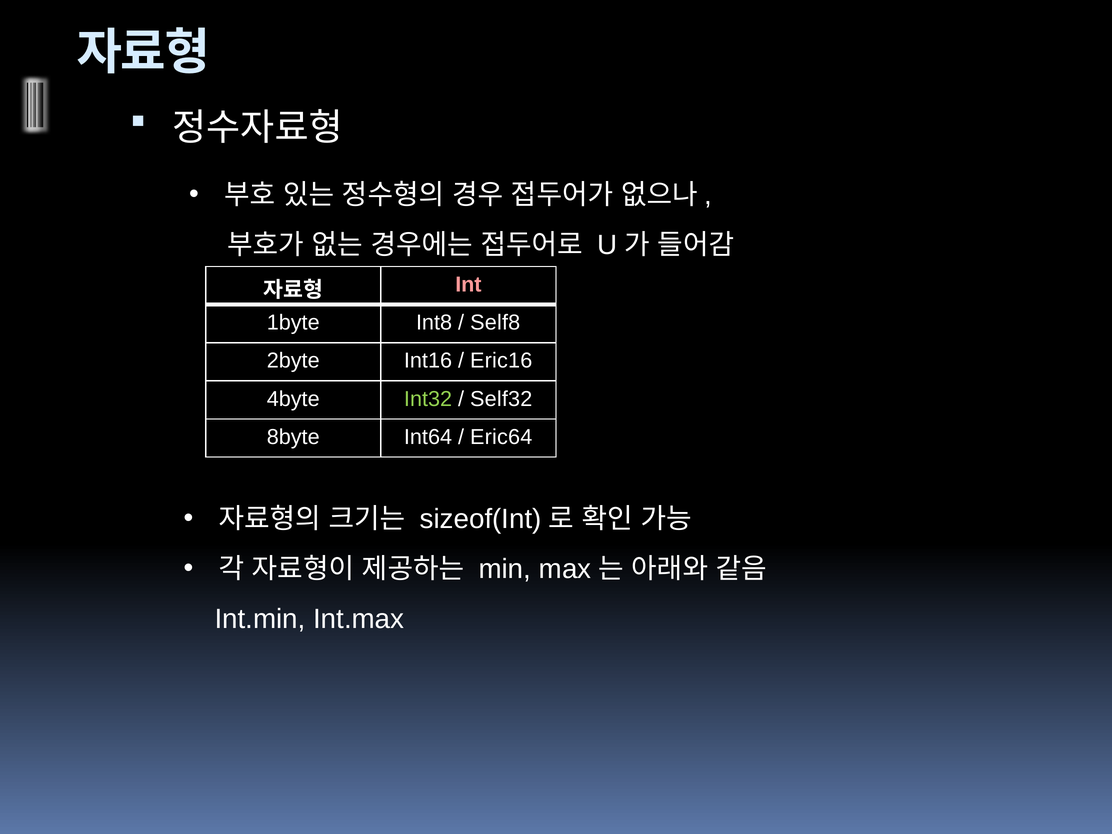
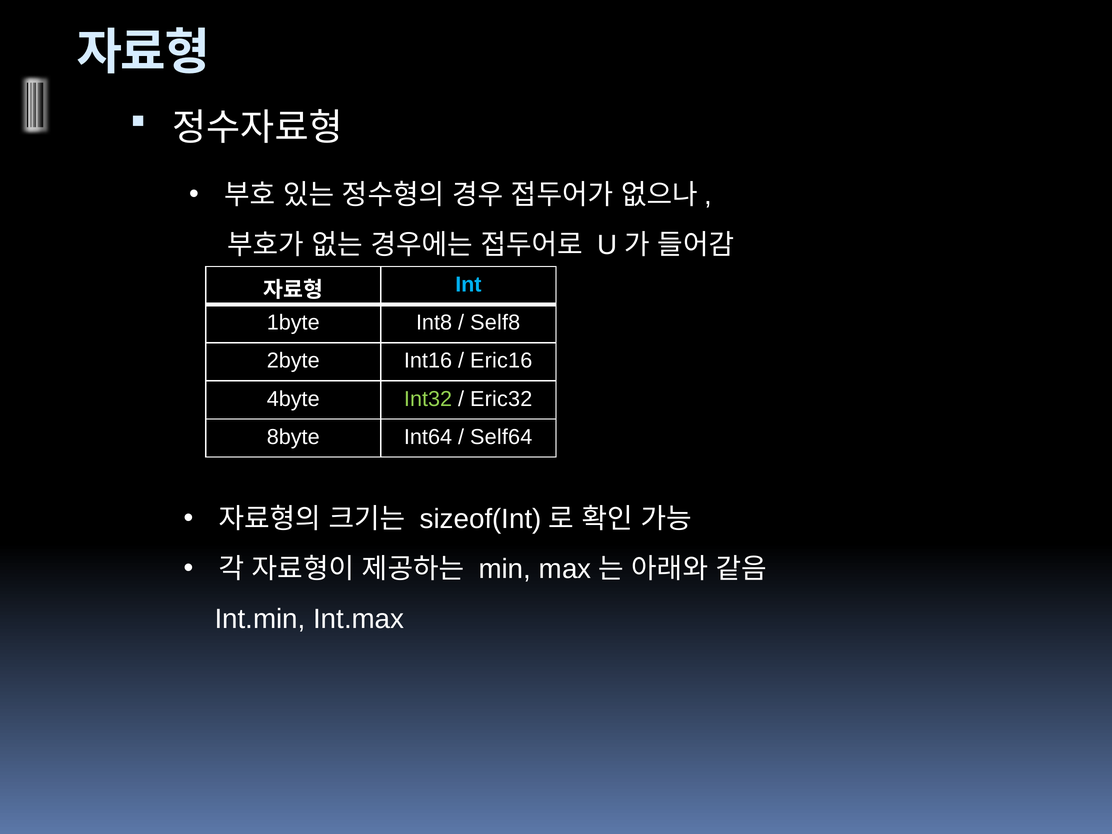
Int colour: pink -> light blue
Self32: Self32 -> Eric32
Eric64: Eric64 -> Self64
